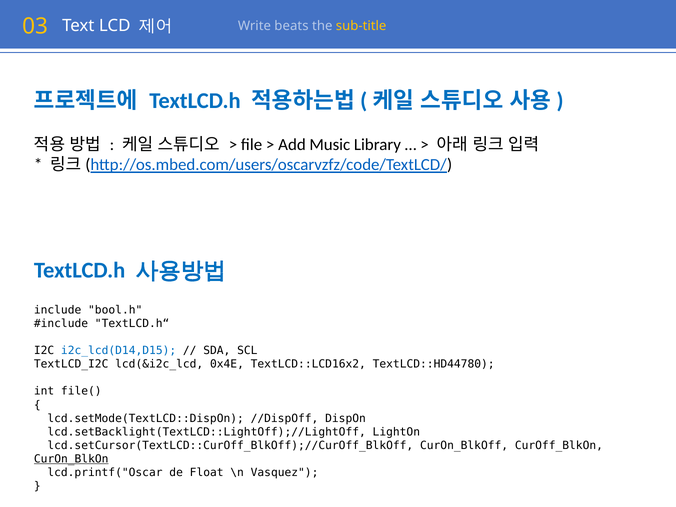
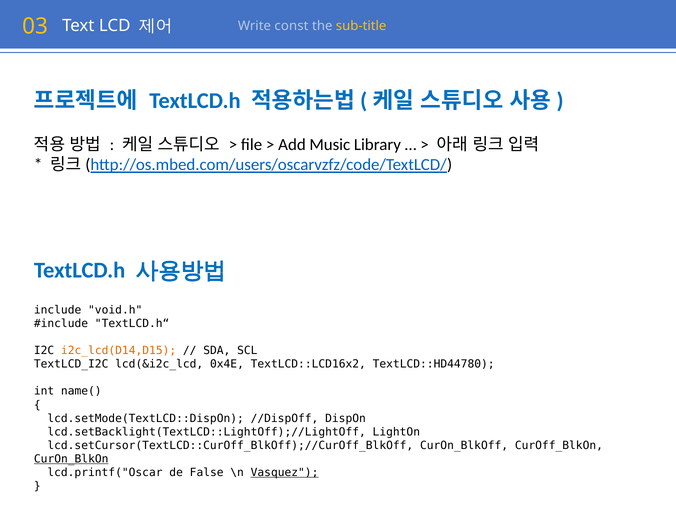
beats: beats -> const
bool.h: bool.h -> void.h
i2c_lcd(D14,D15 colour: blue -> orange
file(: file( -> name(
Float: Float -> False
Vasquez underline: none -> present
